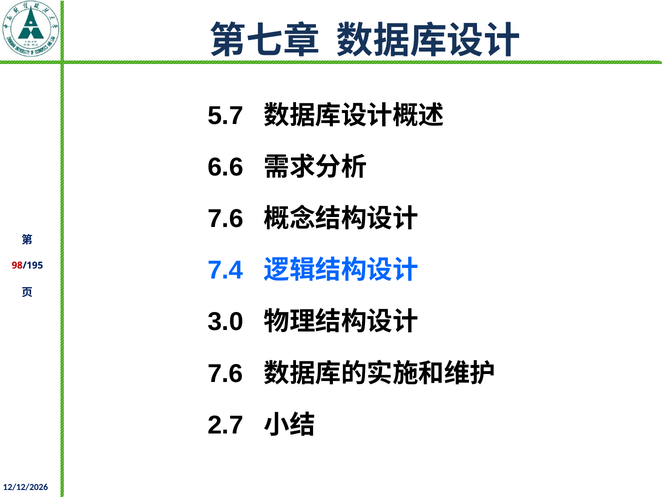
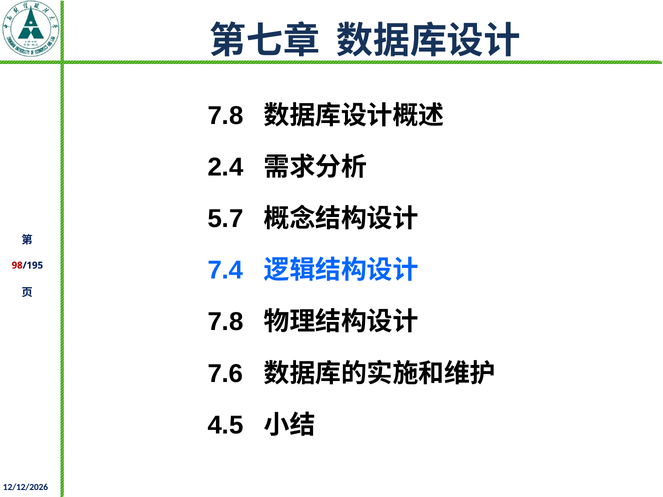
5.7 at (225, 116): 5.7 -> 7.8
6.6: 6.6 -> 2.4
7.6 at (225, 219): 7.6 -> 5.7
3.0 at (225, 322): 3.0 -> 7.8
2.7: 2.7 -> 4.5
